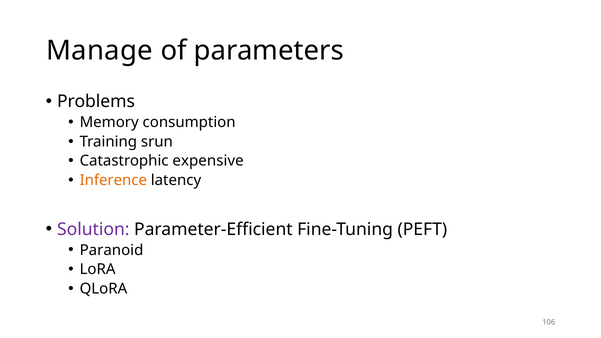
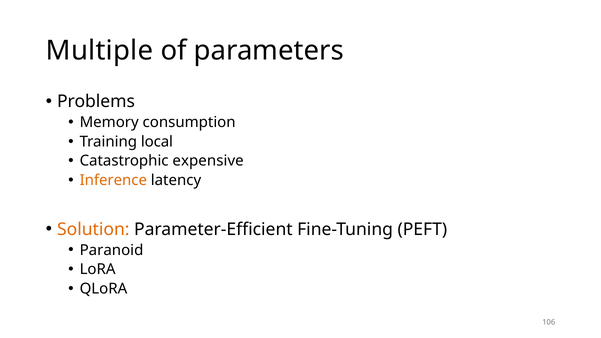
Manage: Manage -> Multiple
srun: srun -> local
Solution colour: purple -> orange
